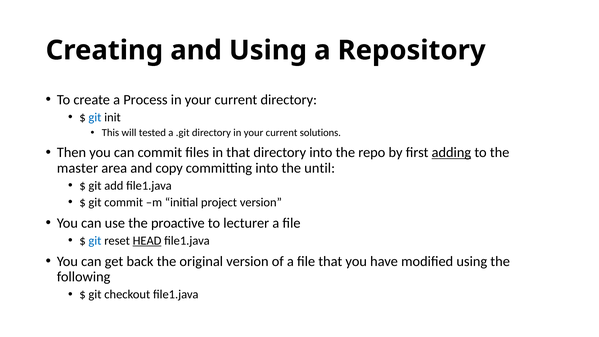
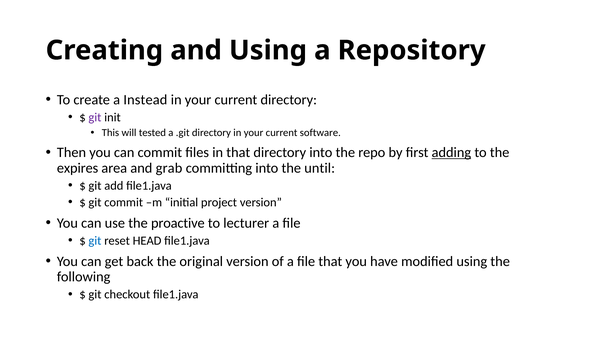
Process: Process -> Instead
git at (95, 117) colour: blue -> purple
solutions: solutions -> software
master: master -> expires
copy: copy -> grab
HEAD underline: present -> none
